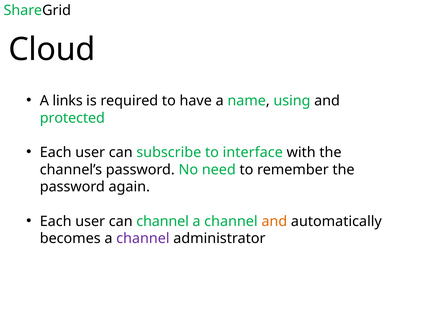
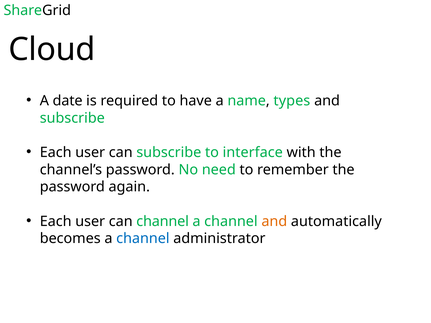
links: links -> date
using: using -> types
protected at (72, 118): protected -> subscribe
channel at (143, 239) colour: purple -> blue
